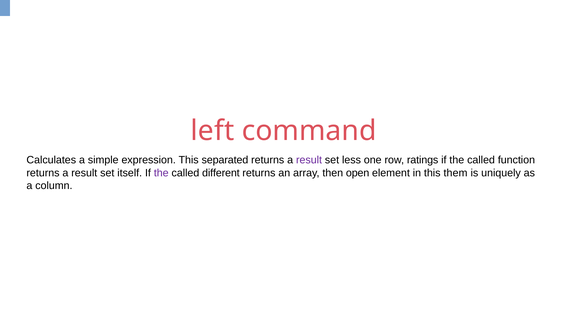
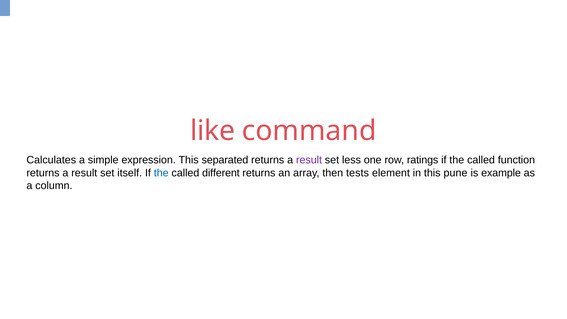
left: left -> like
the at (161, 173) colour: purple -> blue
open: open -> tests
them: them -> pune
uniquely: uniquely -> example
